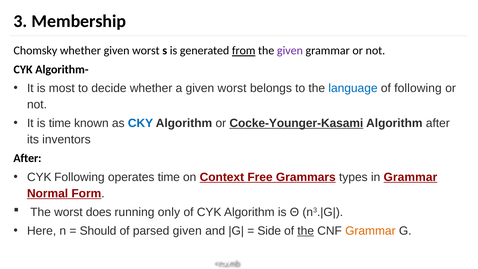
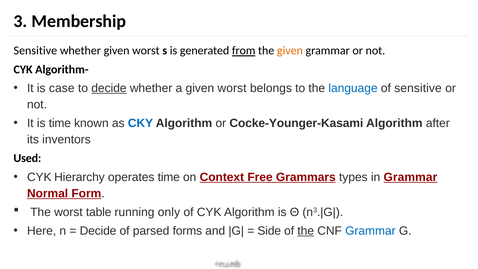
Chomsky at (35, 51): Chomsky -> Sensitive
given at (290, 51) colour: purple -> orange
most: most -> case
decide at (109, 88) underline: none -> present
of following: following -> sensitive
Cocke-Younger-Kasami underline: present -> none
After at (27, 158): After -> Used
CYK Following: Following -> Hierarchy
does: does -> table
Should at (98, 231): Should -> Decide
parsed given: given -> forms
Grammar at (370, 231) colour: orange -> blue
